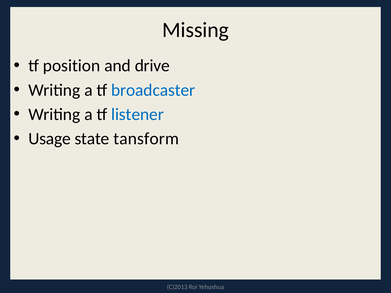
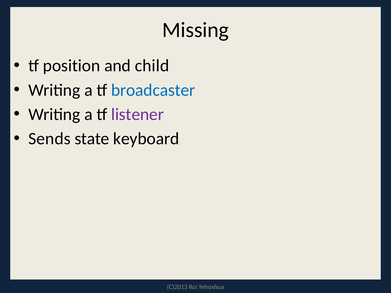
drive: drive -> child
listener colour: blue -> purple
Usage: Usage -> Sends
tansform: tansform -> keyboard
